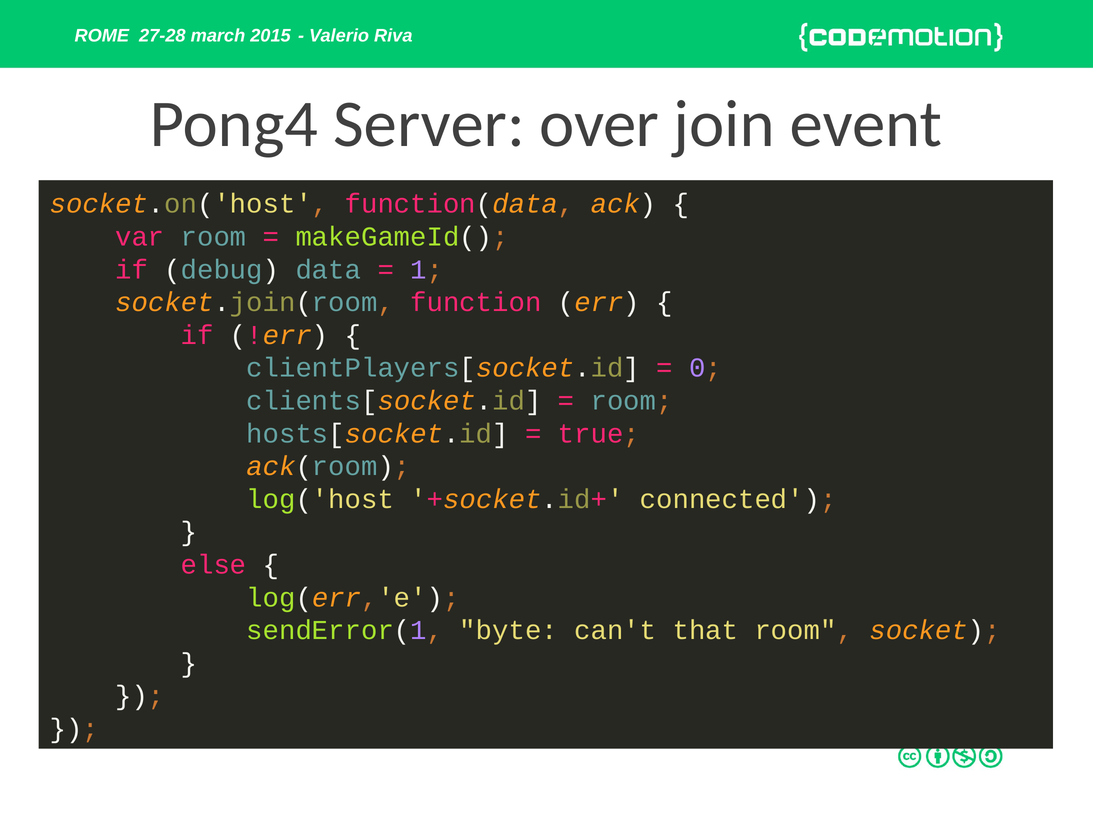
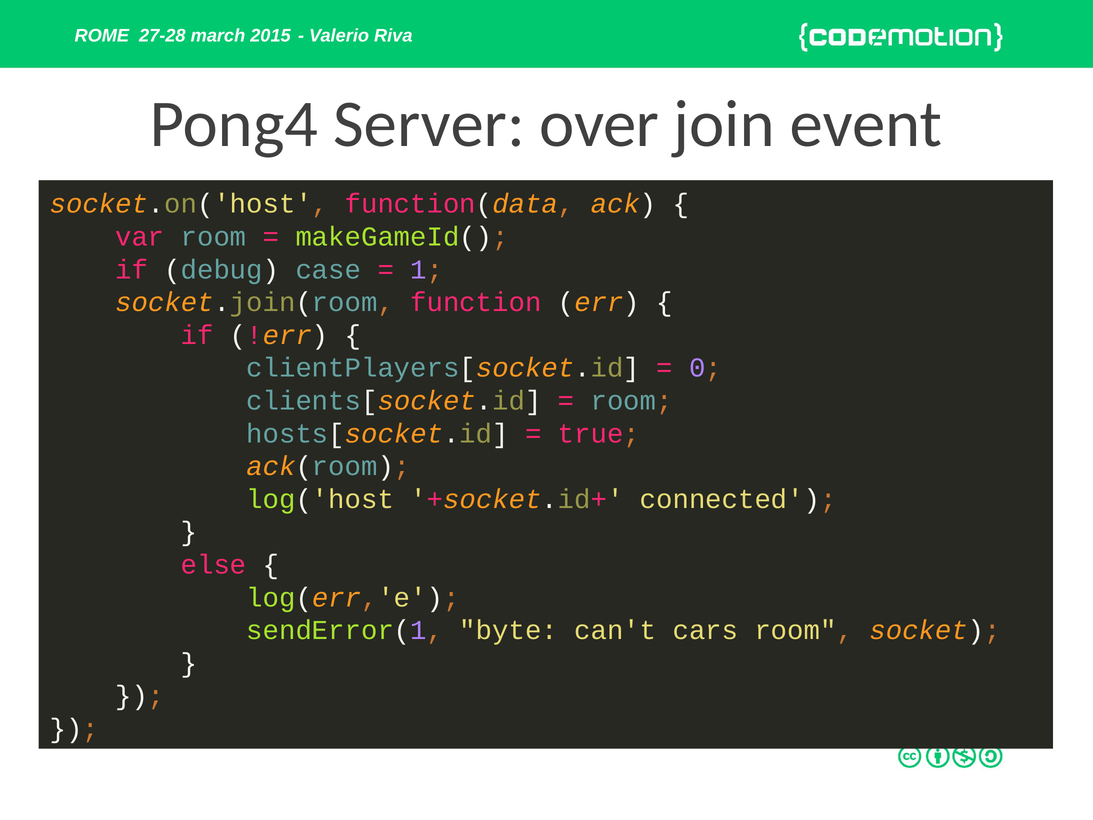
data: data -> case
that: that -> cars
